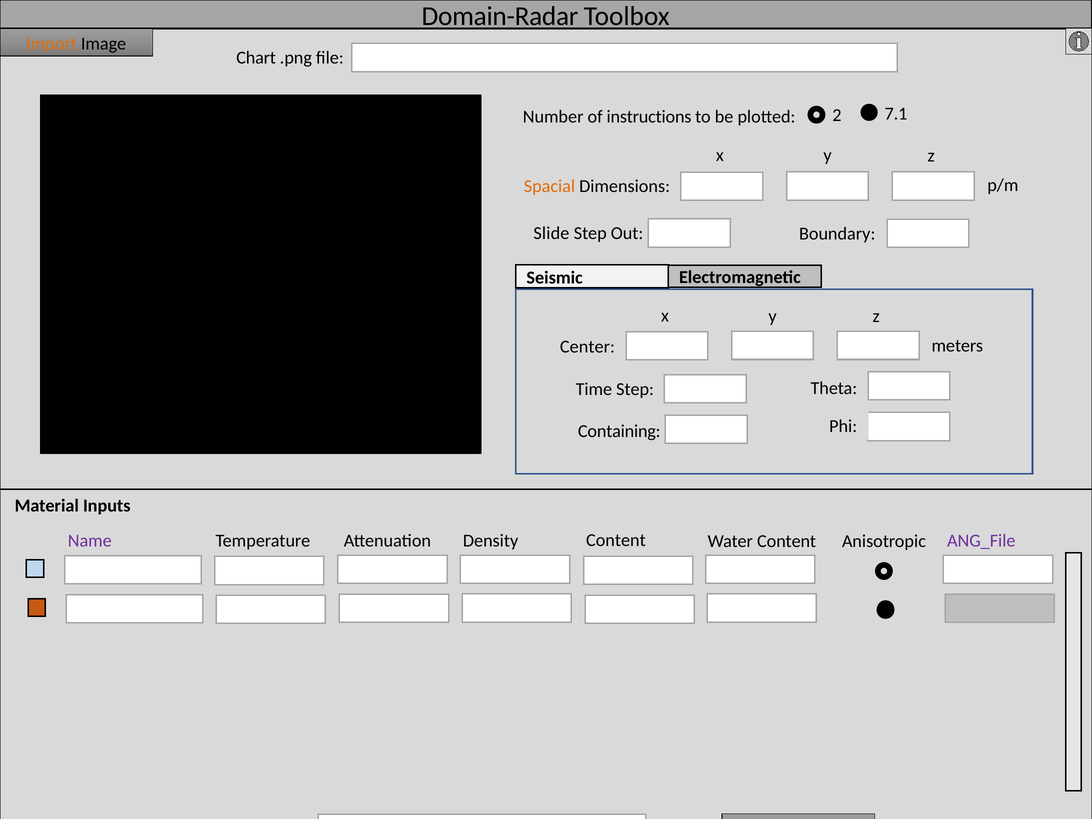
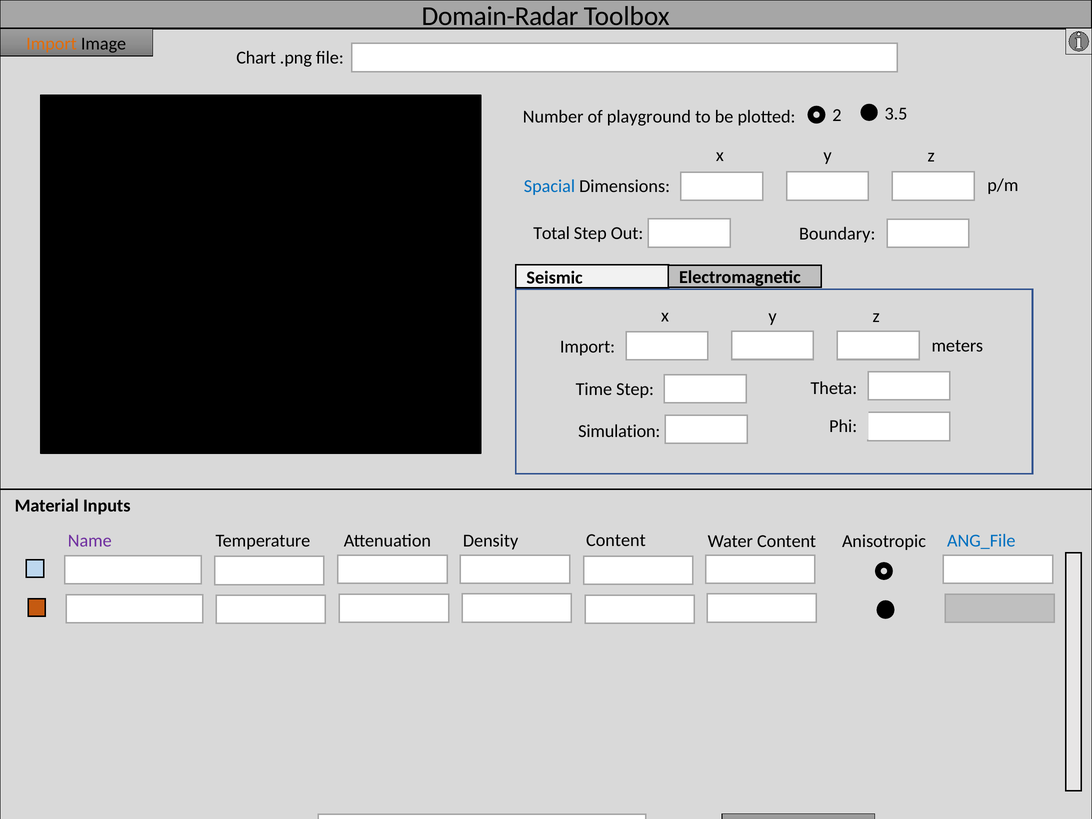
instructions: instructions -> playground
7.1: 7.1 -> 3.5
Spacial colour: orange -> blue
Slide: Slide -> Total
Center at (587, 347): Center -> Import
Containing at (619, 431): Containing -> Simulation
ANG_File colour: purple -> blue
